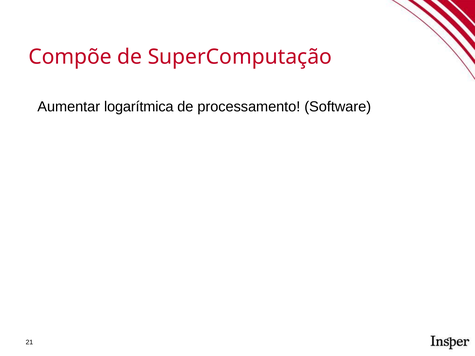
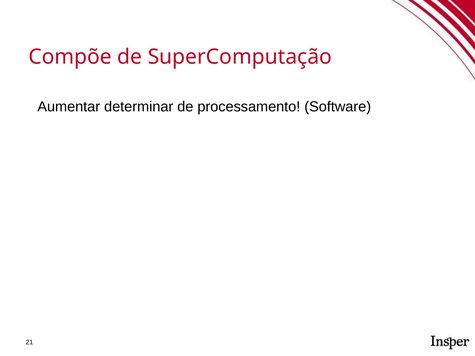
logarítmica: logarítmica -> determinar
